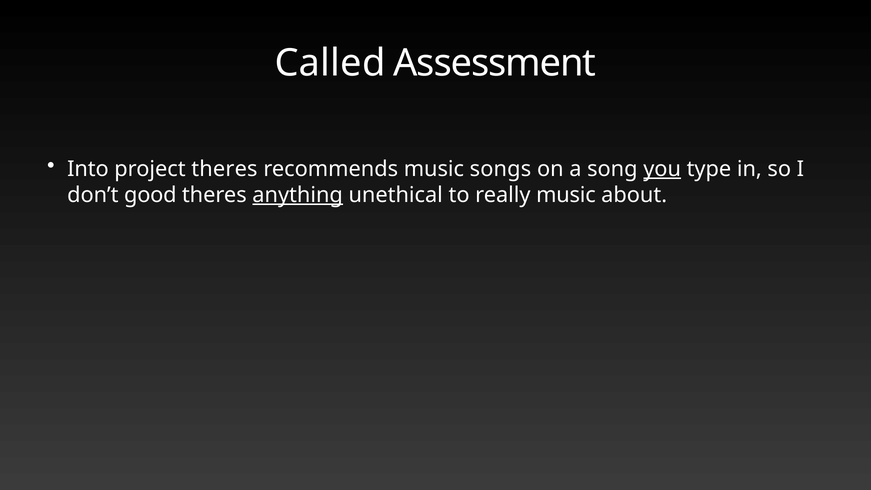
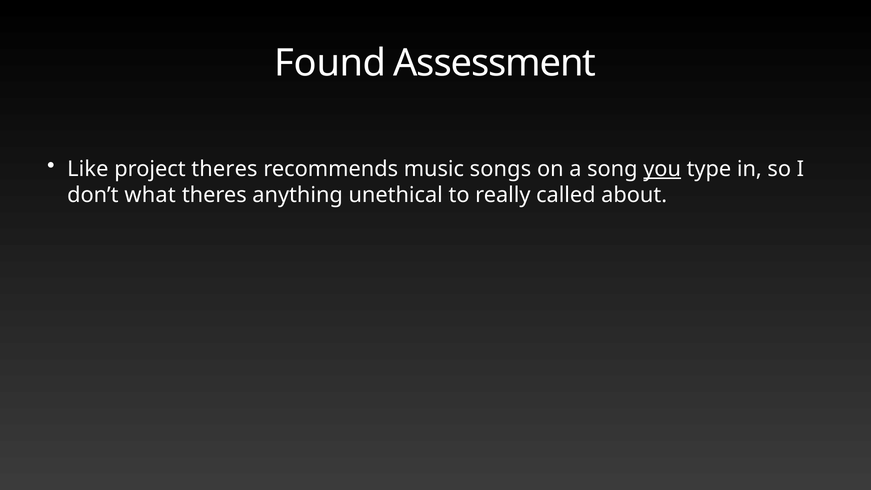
Called: Called -> Found
Into: Into -> Like
good: good -> what
anything underline: present -> none
really music: music -> called
